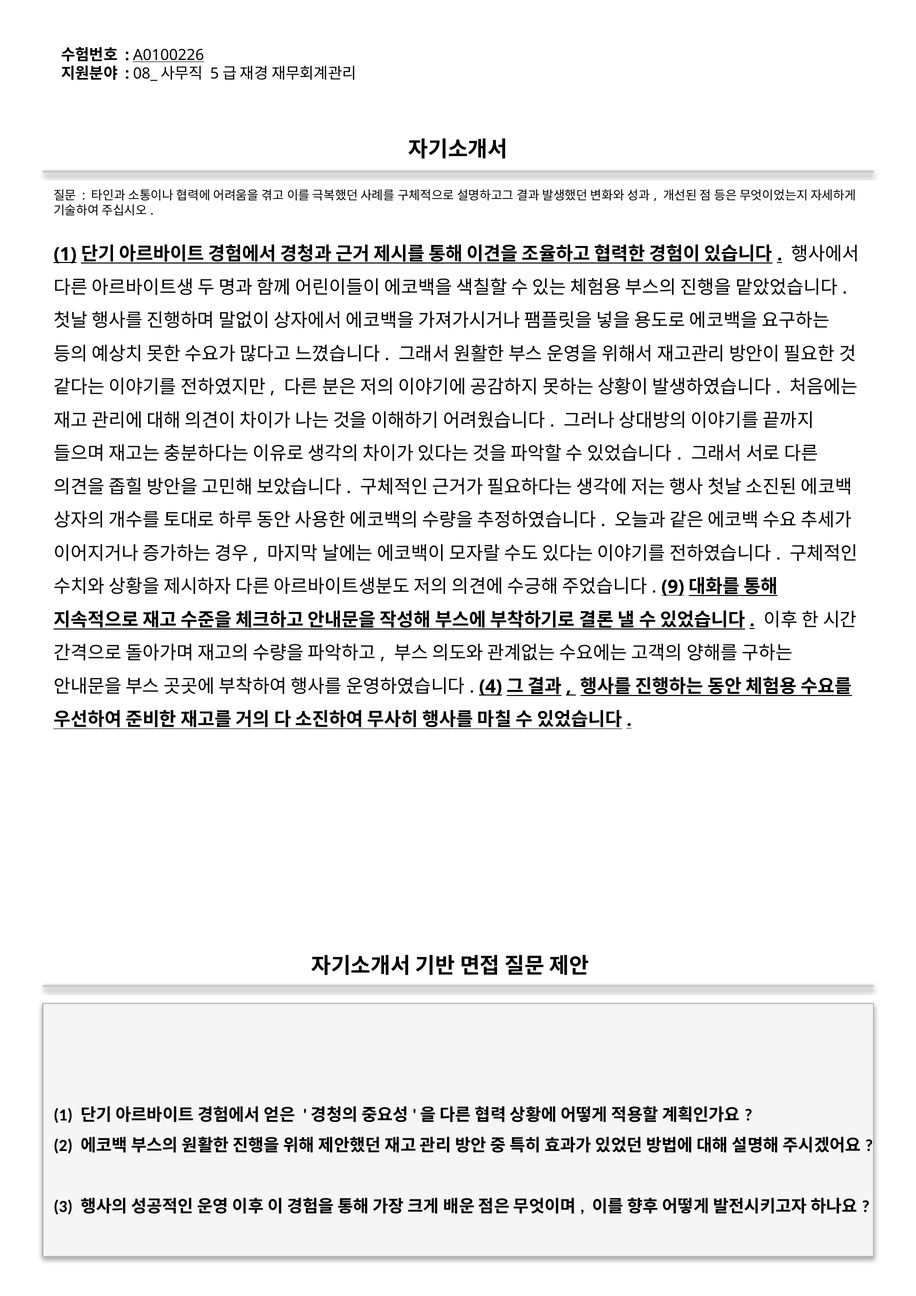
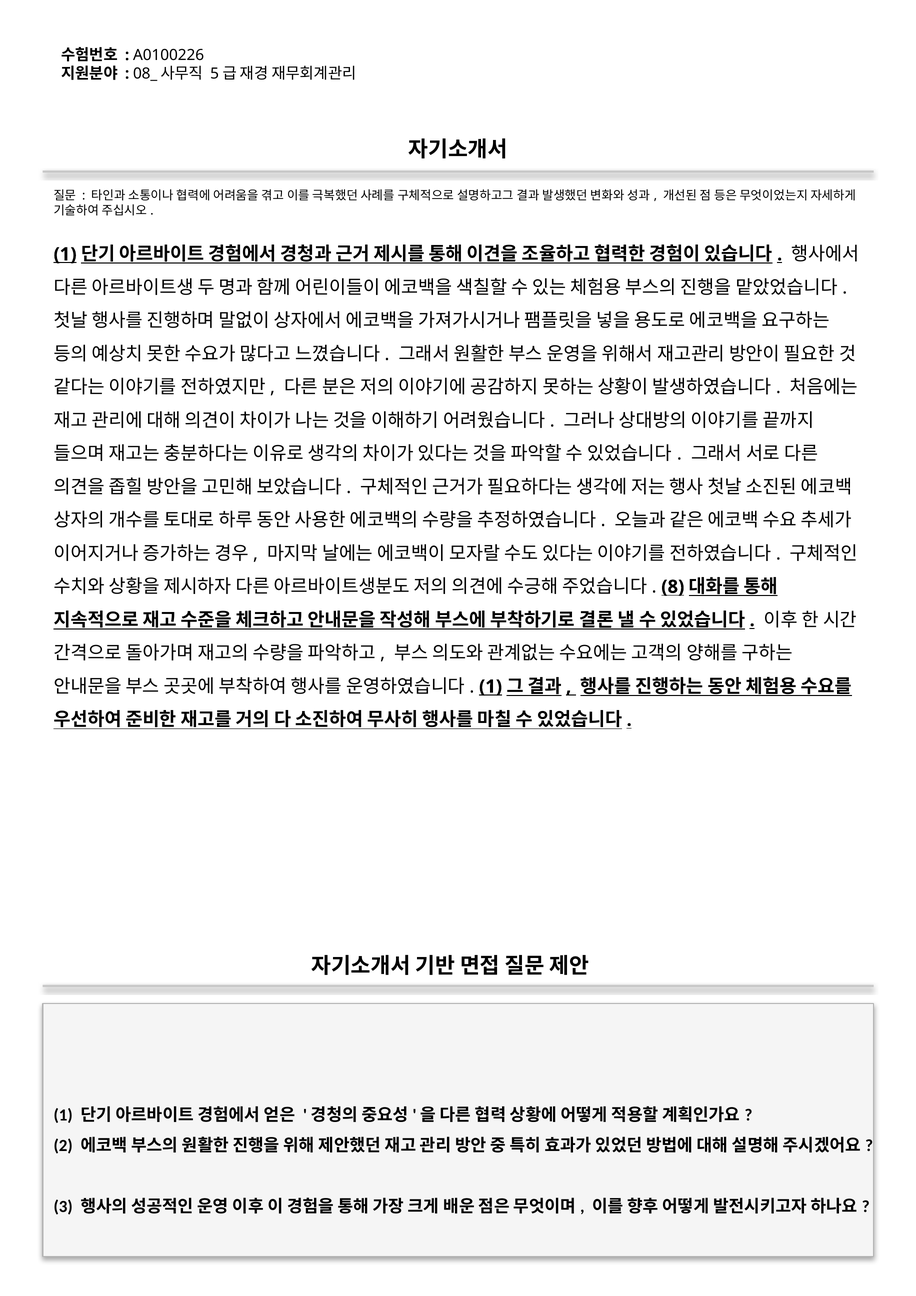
A0100226 underline: present -> none
9: 9 -> 8
4 at (491, 686): 4 -> 1
